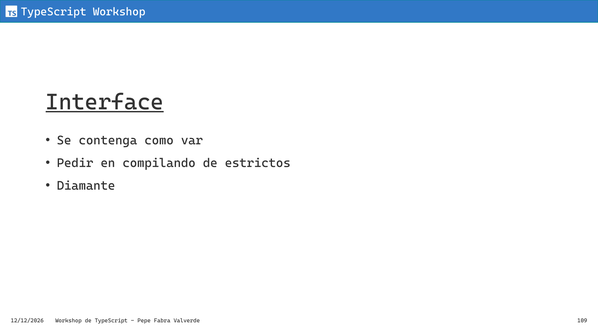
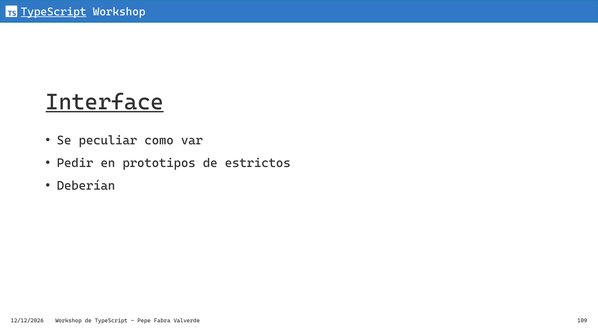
TypeScript at (54, 12) underline: none -> present
contenga: contenga -> peculiar
compilando: compilando -> prototipos
Diamante: Diamante -> Deberían
